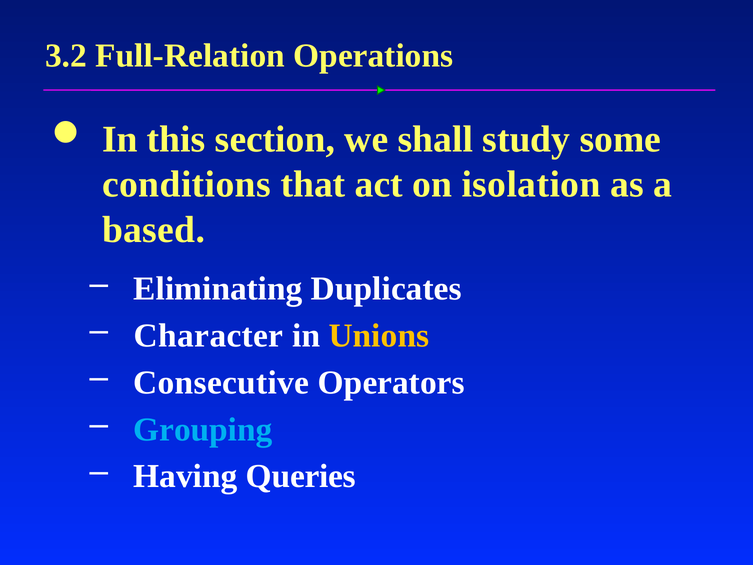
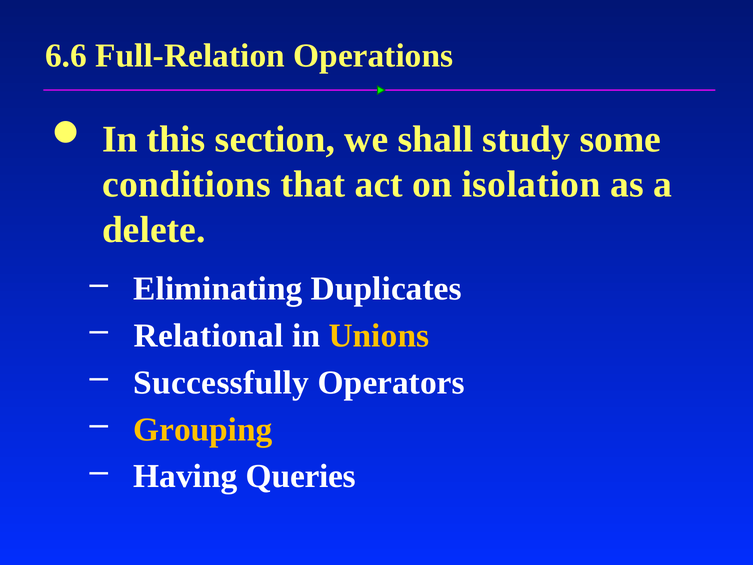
3.2: 3.2 -> 6.6
based: based -> delete
Character: Character -> Relational
Consecutive: Consecutive -> Successfully
Grouping colour: light blue -> yellow
